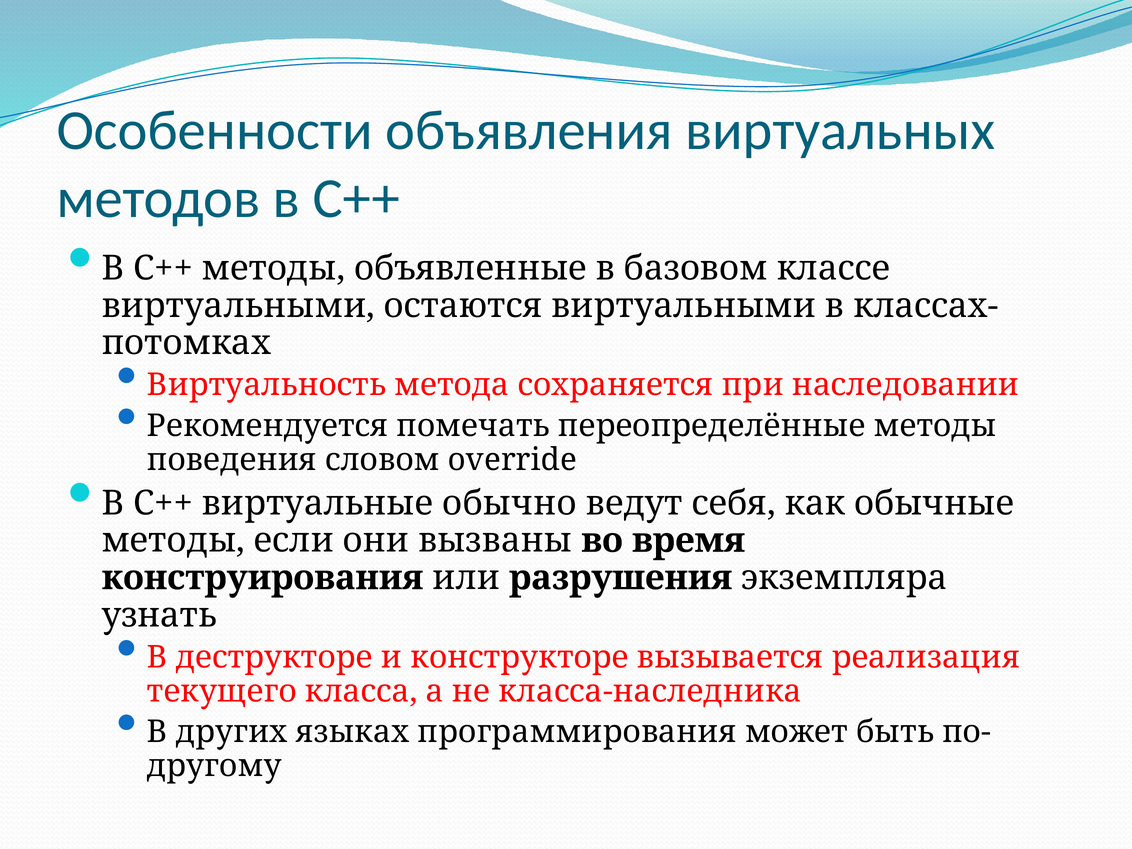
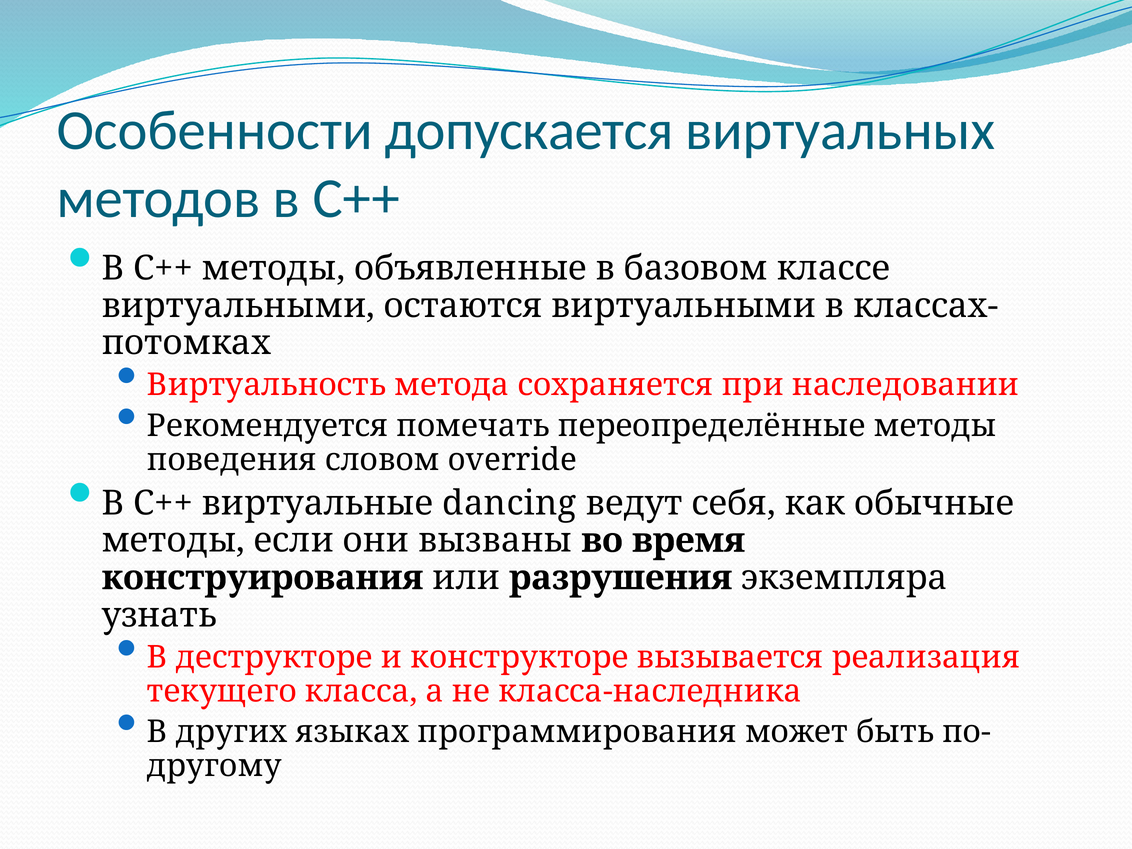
объявления: объявления -> допускается
обычно: обычно -> dancing
